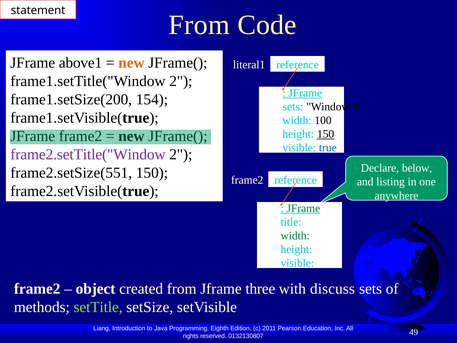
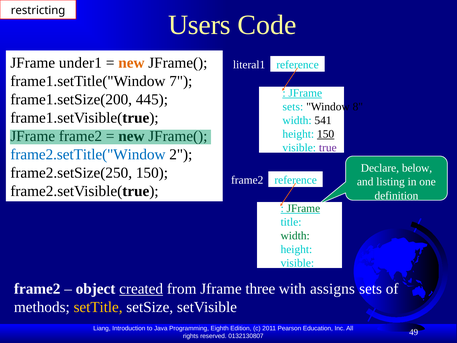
statement: statement -> restricting
From at (199, 25): From -> Users
above1: above1 -> under1
frame1.setTitle("Window 2: 2 -> 7
154: 154 -> 445
4: 4 -> 8
100: 100 -> 541
true colour: blue -> purple
frame2.setTitle("Window colour: purple -> blue
frame2.setSize(551: frame2.setSize(551 -> frame2.setSize(250
anywhere: anywhere -> definition
created underline: none -> present
discuss: discuss -> assigns
setTitle colour: light green -> yellow
